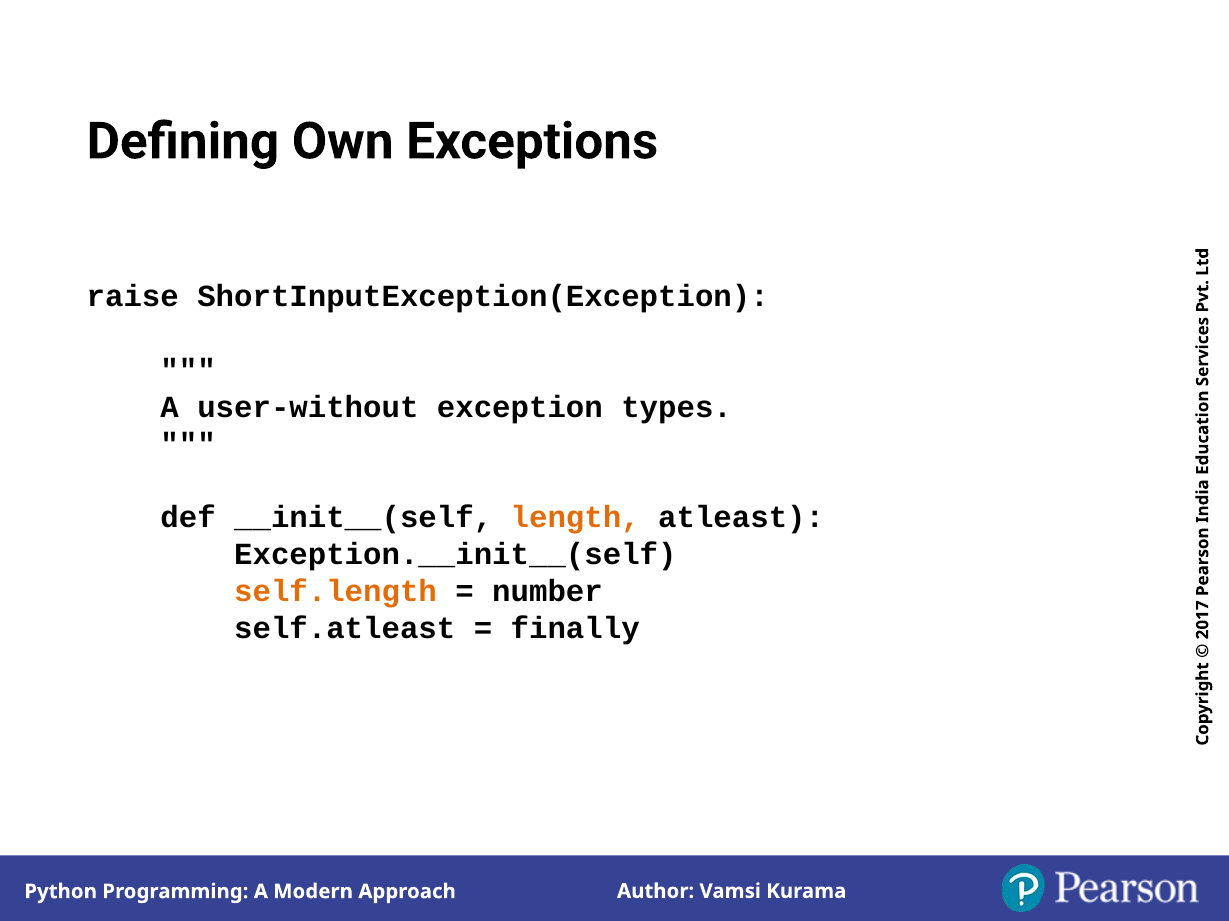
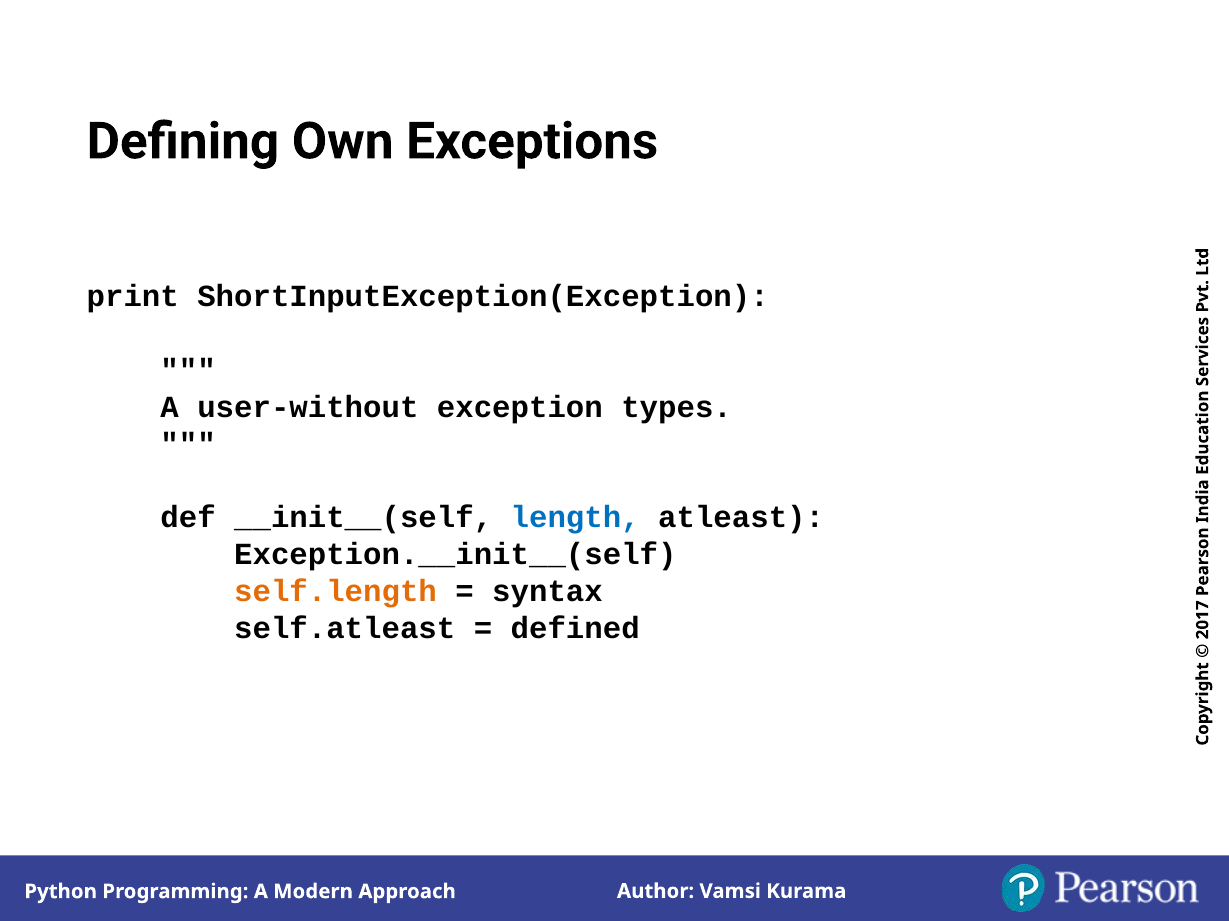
raise: raise -> print
length colour: orange -> blue
number: number -> syntax
finally: finally -> defined
